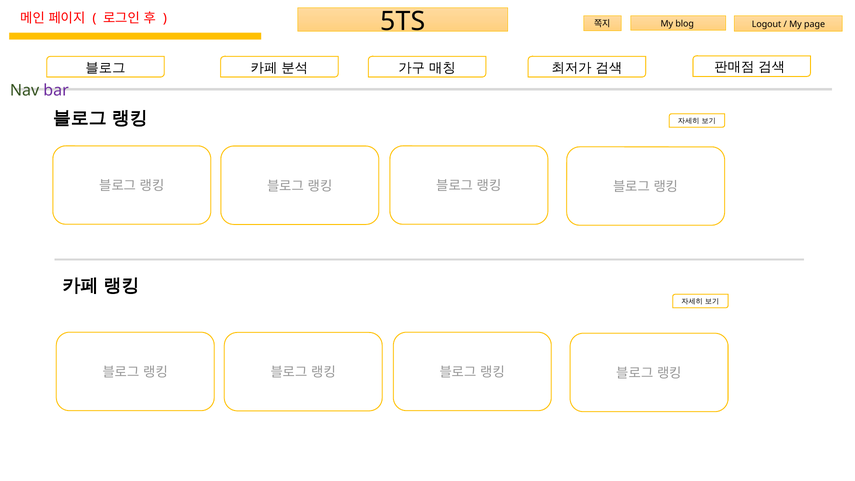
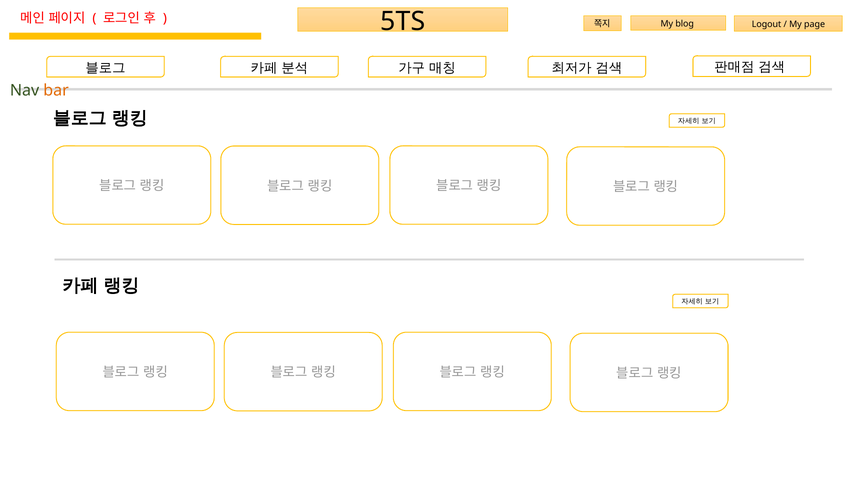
bar colour: purple -> orange
